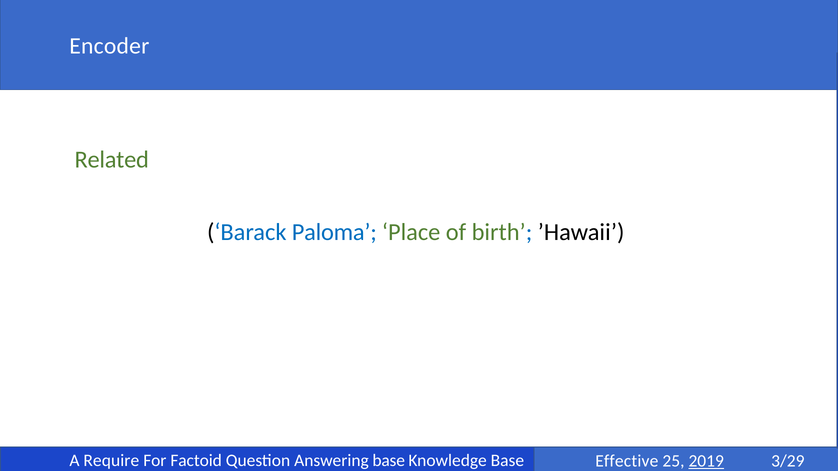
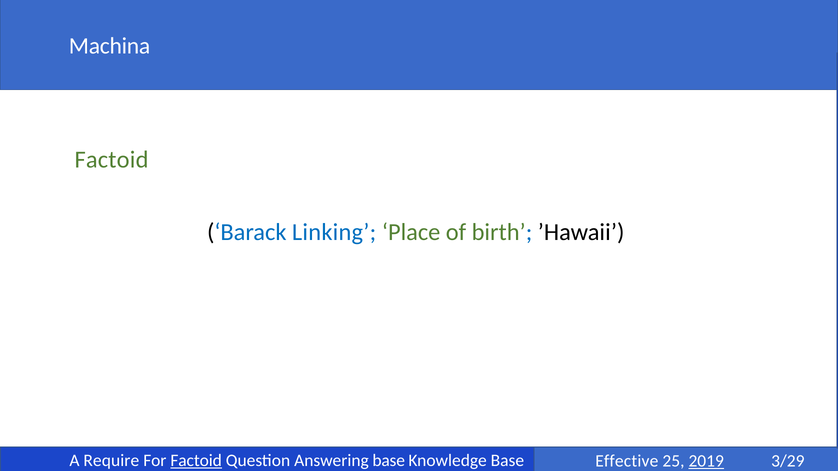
Encoder: Encoder -> Machina
Related at (112, 160): Related -> Factoid
Paloma: Paloma -> Linking
Factoid at (196, 461) underline: none -> present
